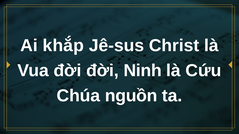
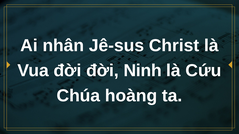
khắp: khắp -> nhân
nguồn: nguồn -> hoàng
